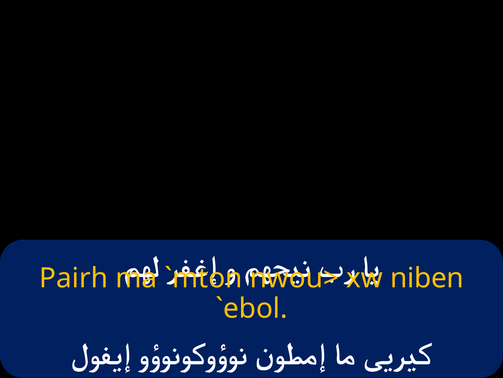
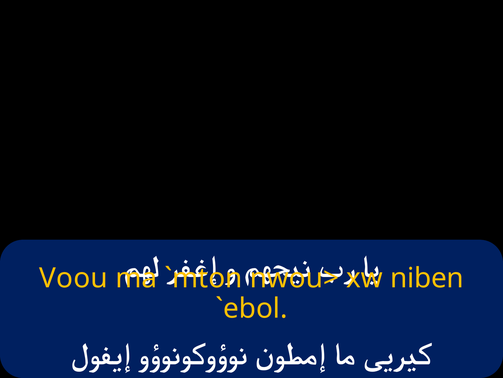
Pairh: Pairh -> Voou
